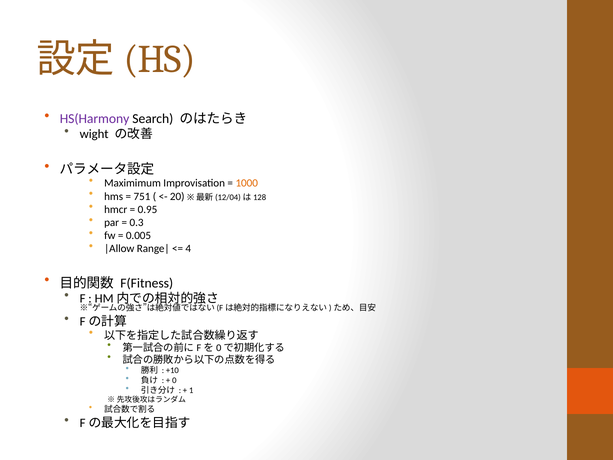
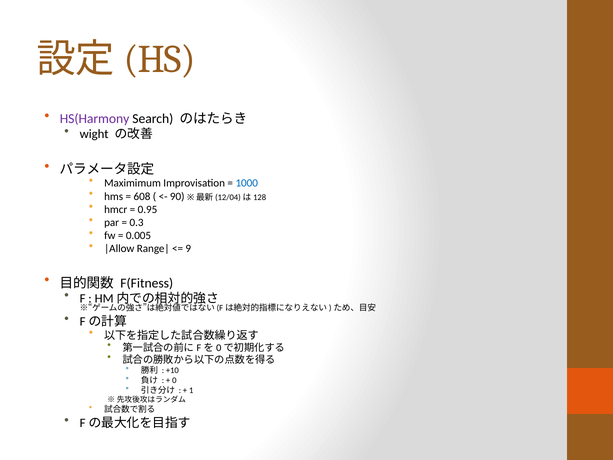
1000 colour: orange -> blue
751: 751 -> 608
20: 20 -> 90
4: 4 -> 9
